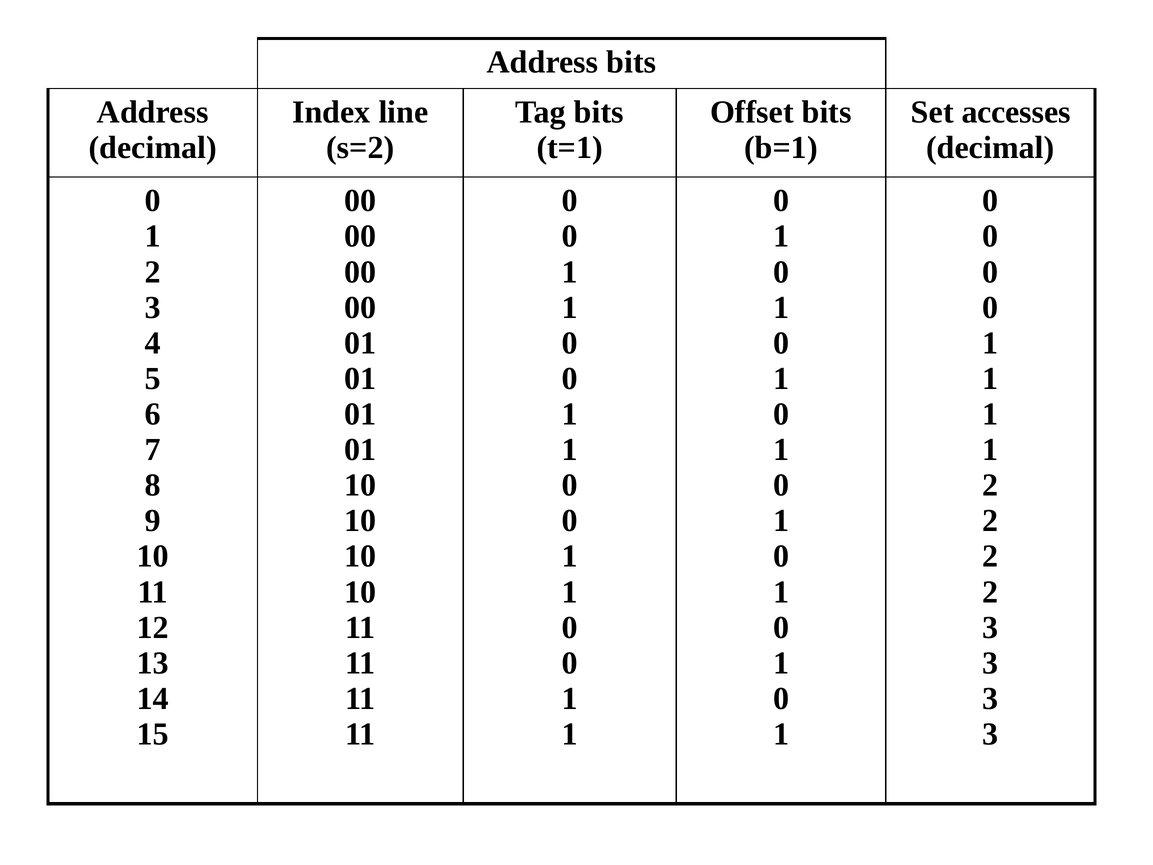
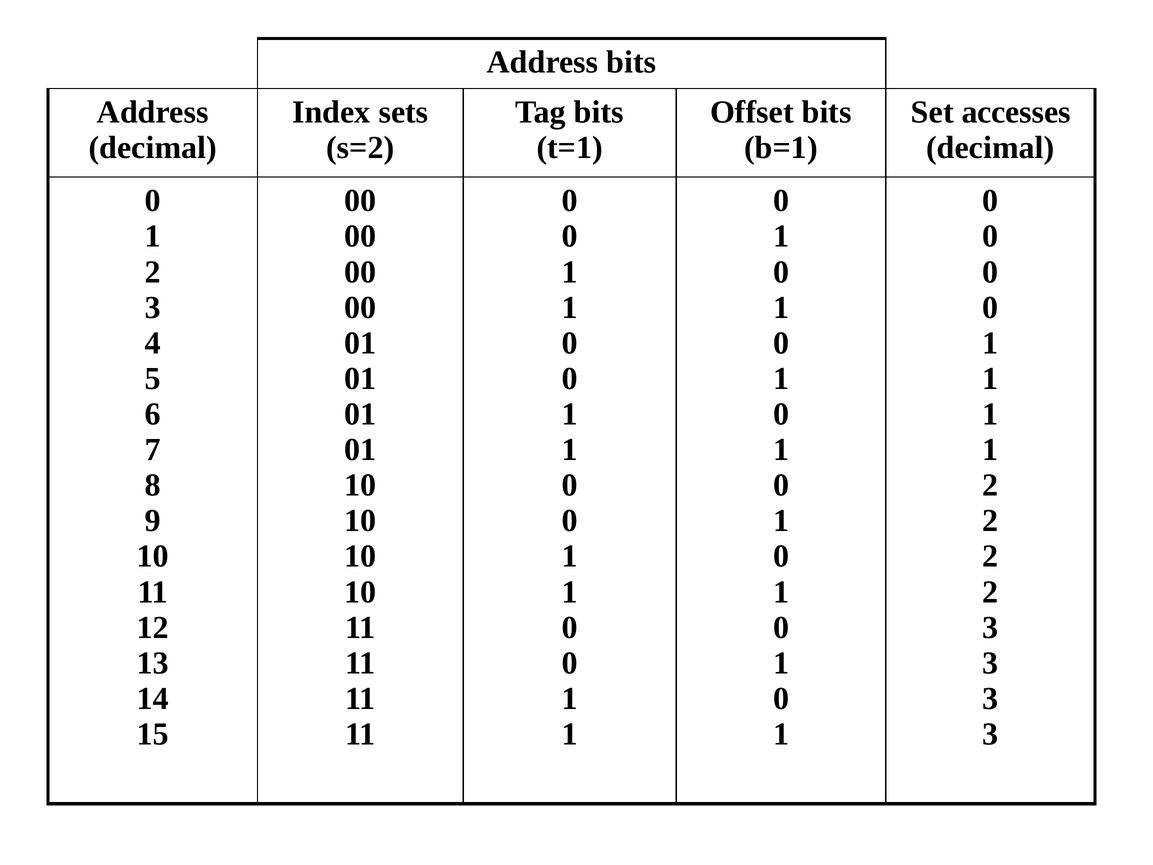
line: line -> sets
